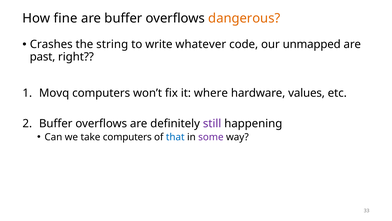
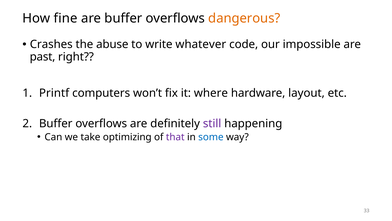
string: string -> abuse
unmapped: unmapped -> impossible
Movq: Movq -> Printf
values: values -> layout
take computers: computers -> optimizing
that colour: blue -> purple
some colour: purple -> blue
